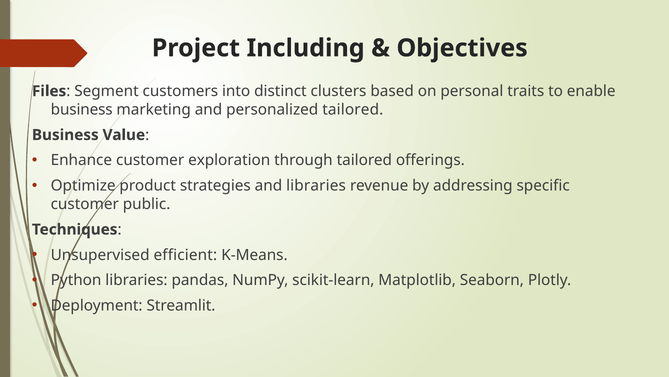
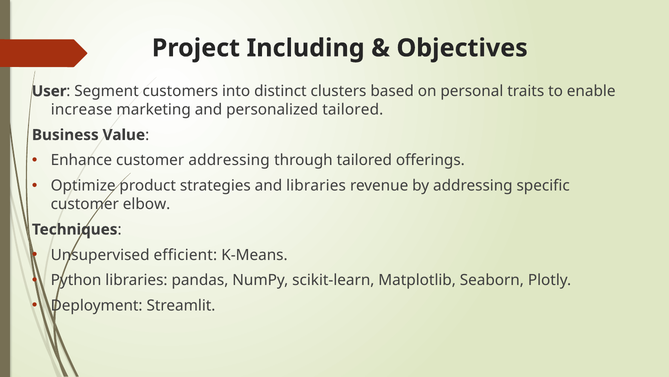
Files: Files -> User
business at (82, 109): business -> increase
customer exploration: exploration -> addressing
public: public -> elbow
